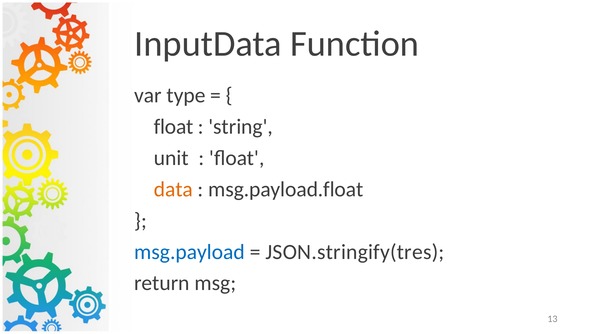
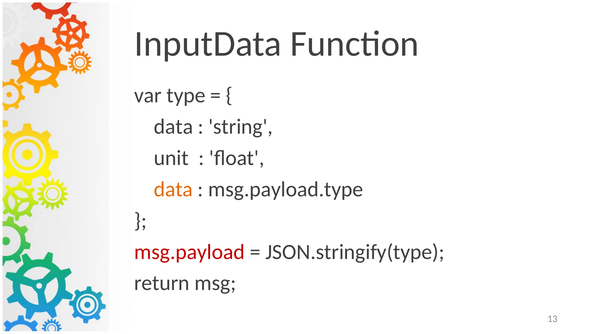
float at (174, 127): float -> data
msg.payload.float: msg.payload.float -> msg.payload.type
msg.payload colour: blue -> red
JSON.stringify(tres: JSON.stringify(tres -> JSON.stringify(type
